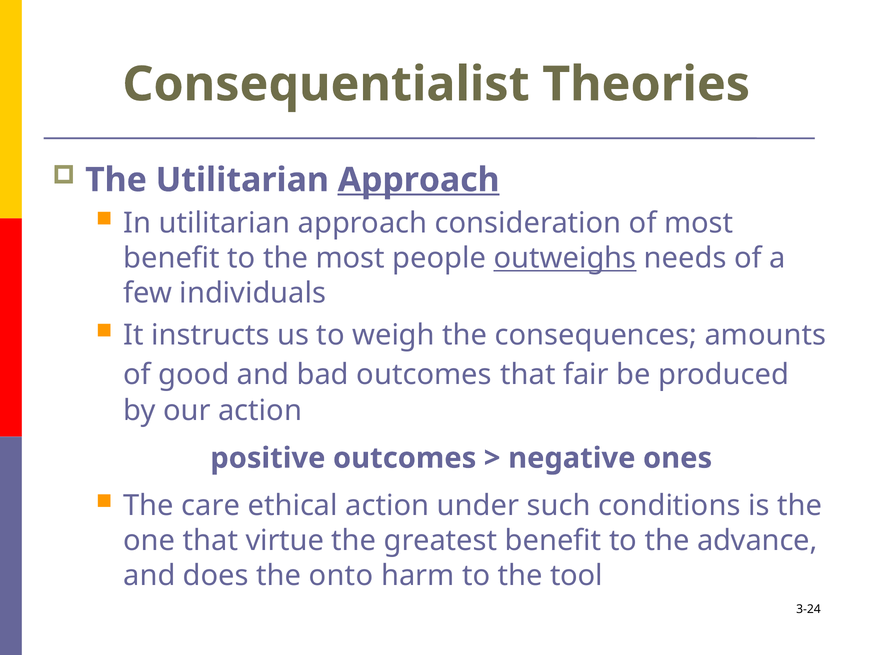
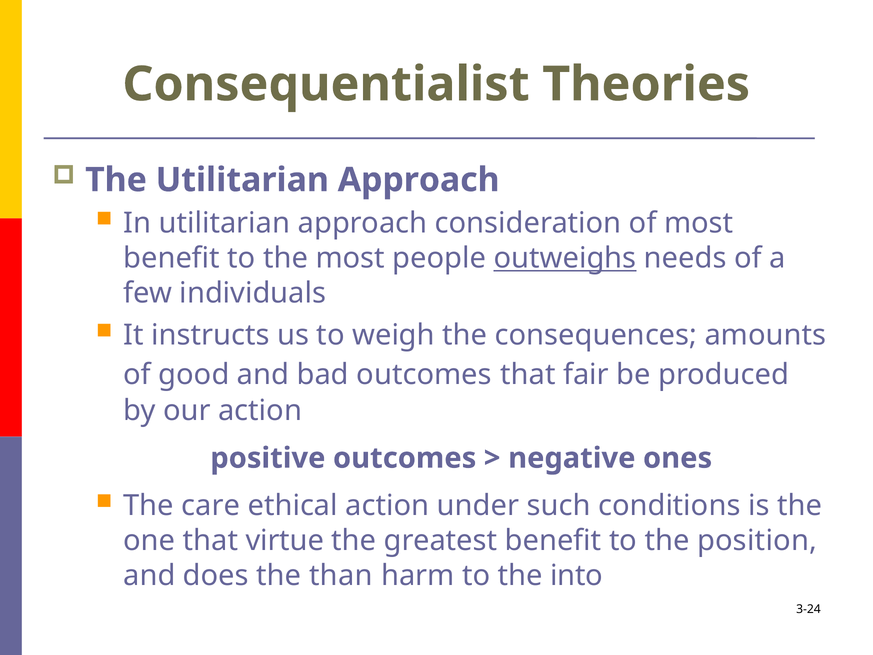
Approach at (419, 180) underline: present -> none
advance: advance -> position
onto: onto -> than
tool: tool -> into
